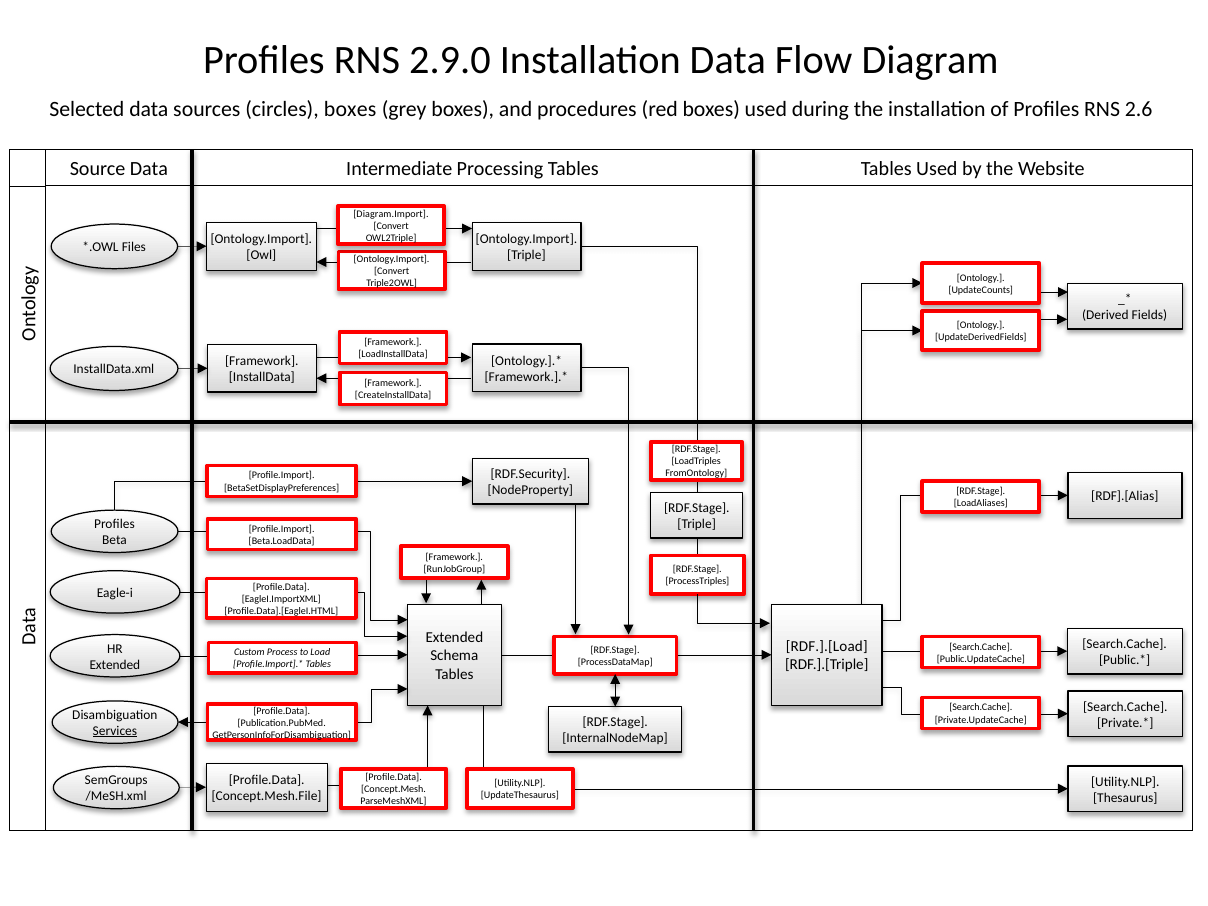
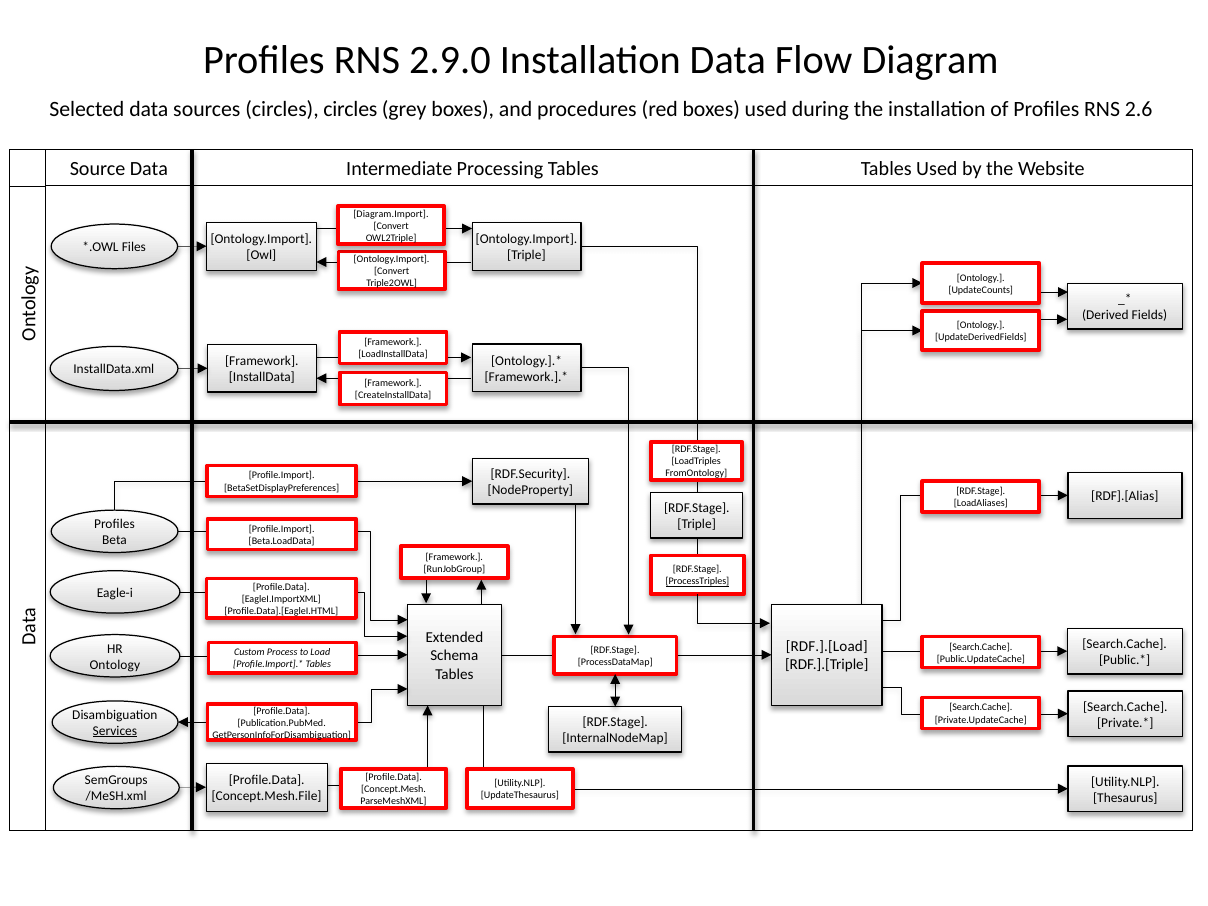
circles boxes: boxes -> circles
ProcessTriples underline: none -> present
Extended at (115, 665): Extended -> Ontology
